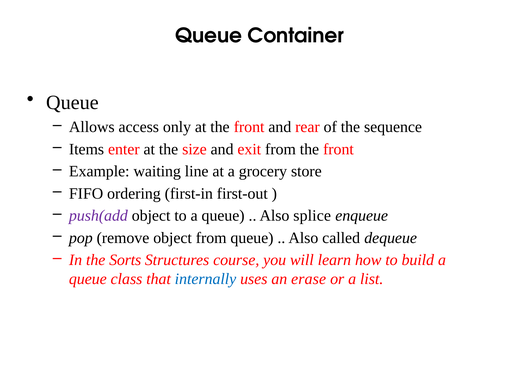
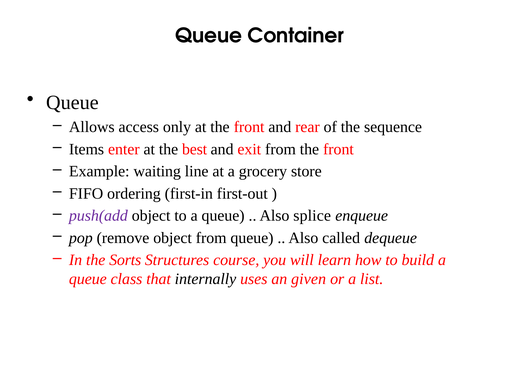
size: size -> best
internally colour: blue -> black
erase: erase -> given
